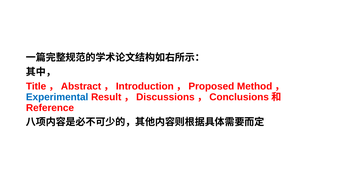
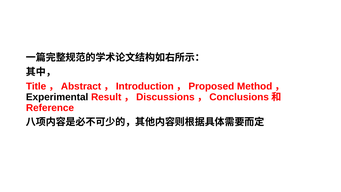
Experimental colour: blue -> black
